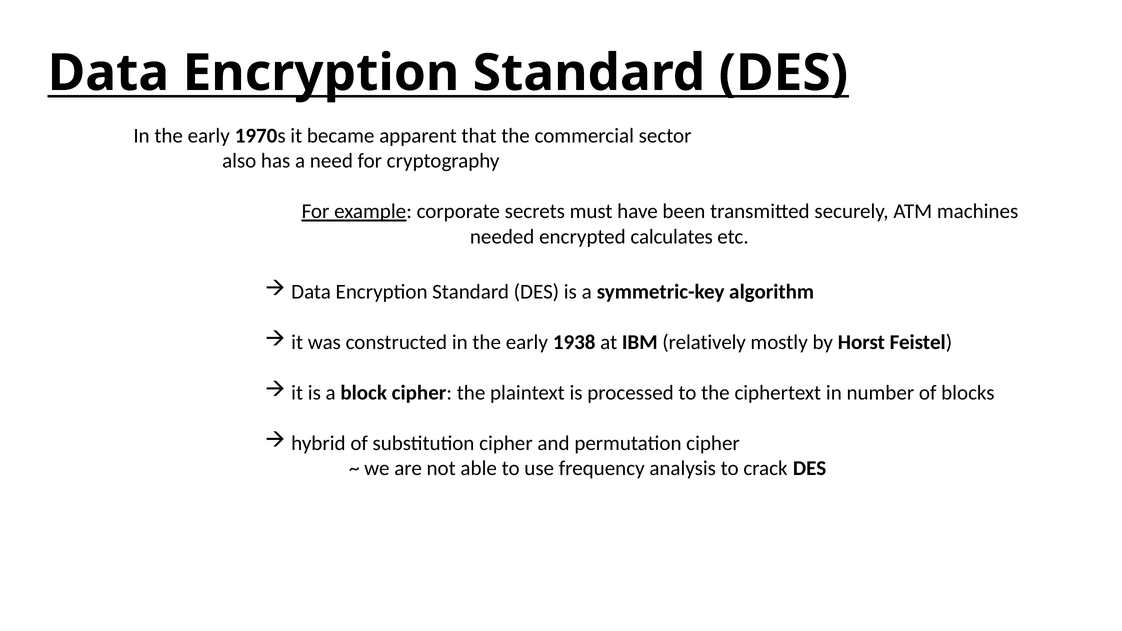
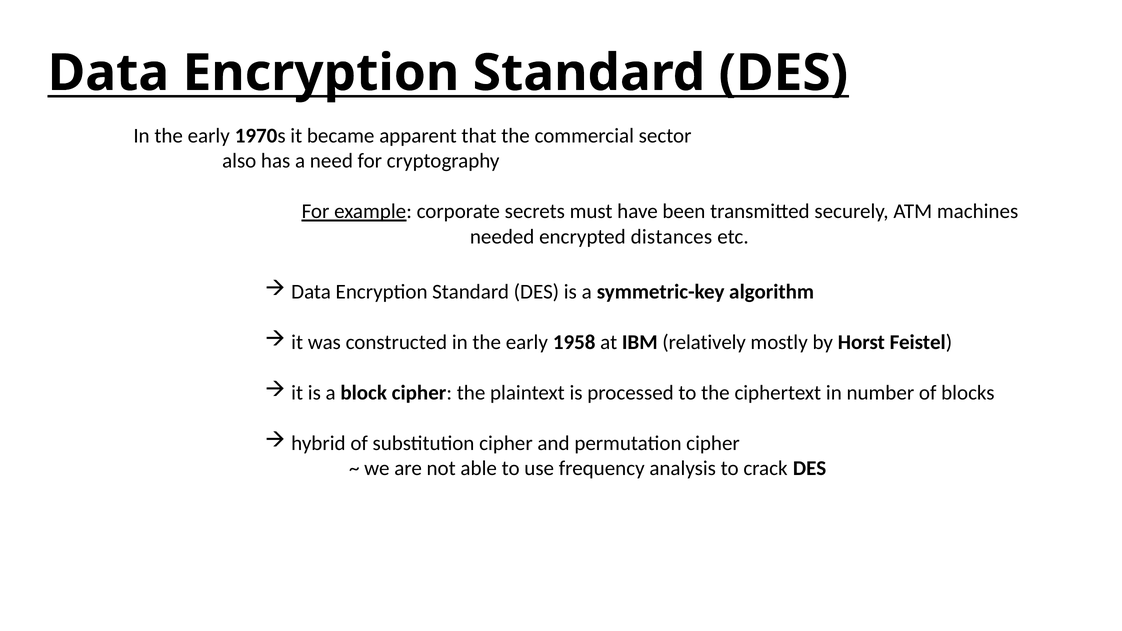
calculates: calculates -> distances
1938: 1938 -> 1958
